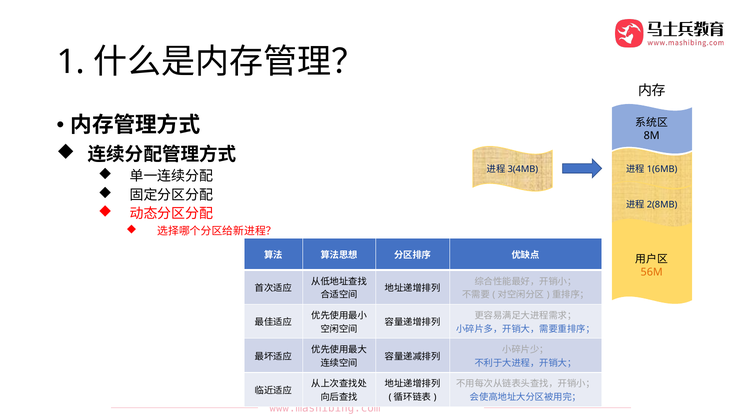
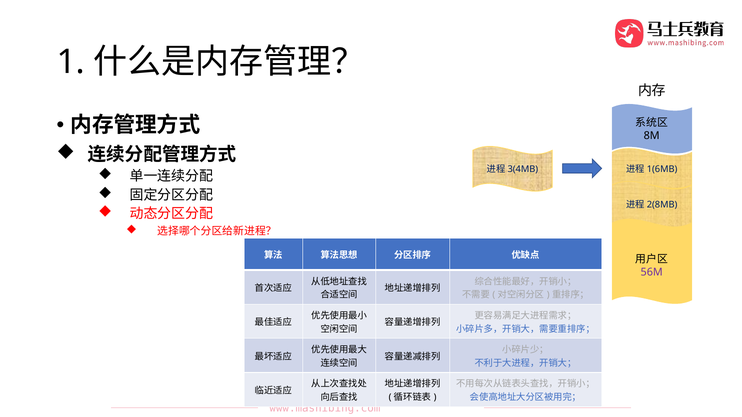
56M colour: orange -> purple
